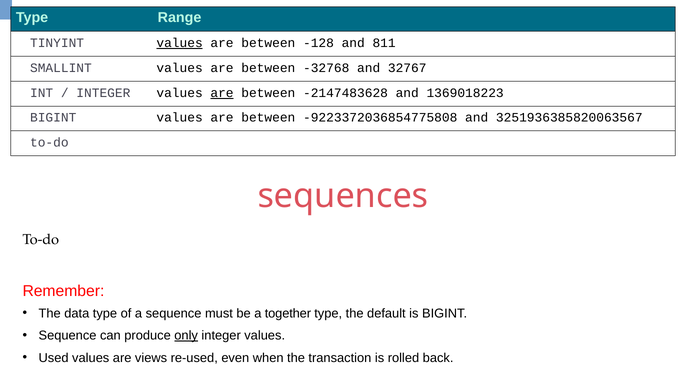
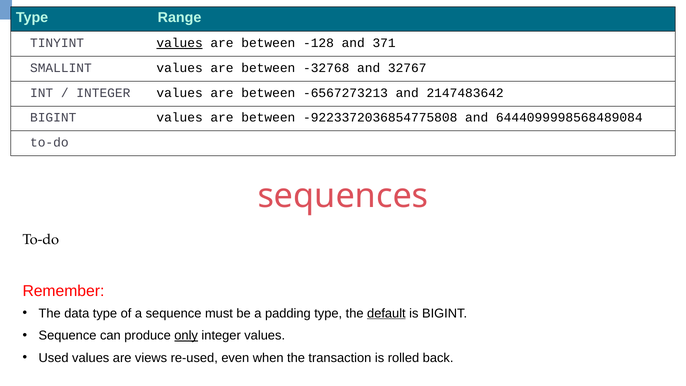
811: 811 -> 371
are at (222, 93) underline: present -> none
-2147483628: -2147483628 -> -6567273213
1369018223: 1369018223 -> 2147483642
3251936385820063567: 3251936385820063567 -> 6444099998568489084
together: together -> padding
default underline: none -> present
